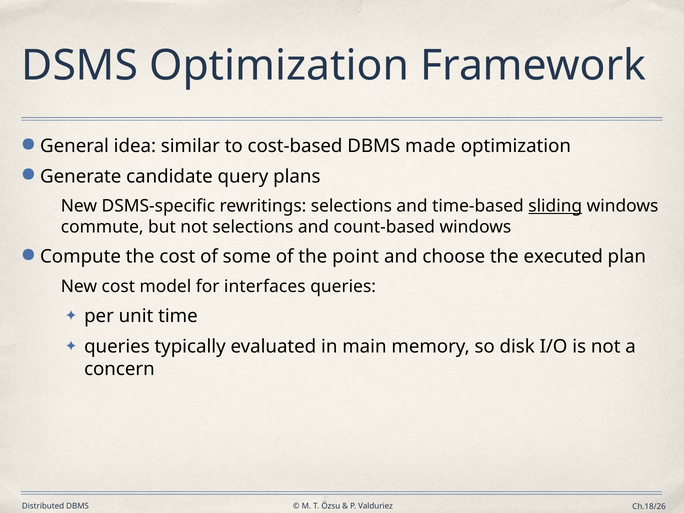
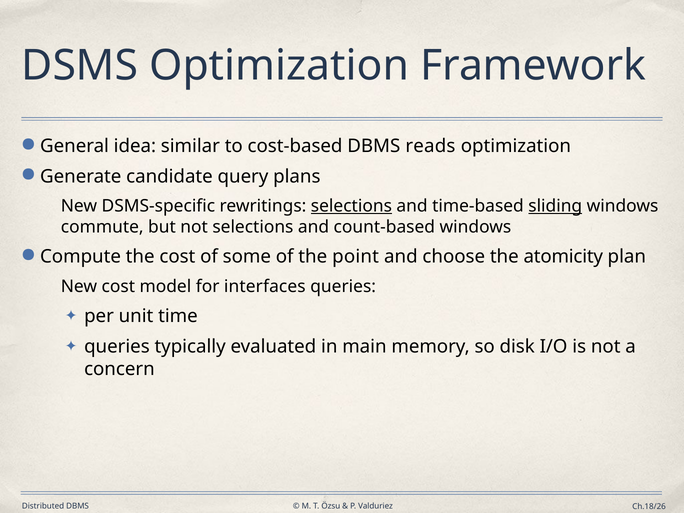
made: made -> reads
selections at (351, 206) underline: none -> present
executed: executed -> atomicity
